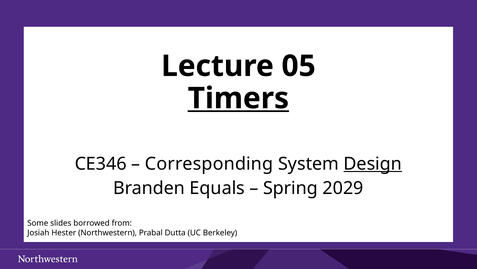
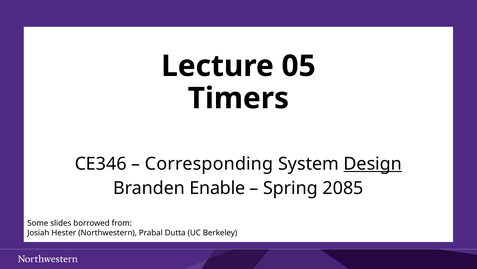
Timers underline: present -> none
Equals: Equals -> Enable
2029: 2029 -> 2085
